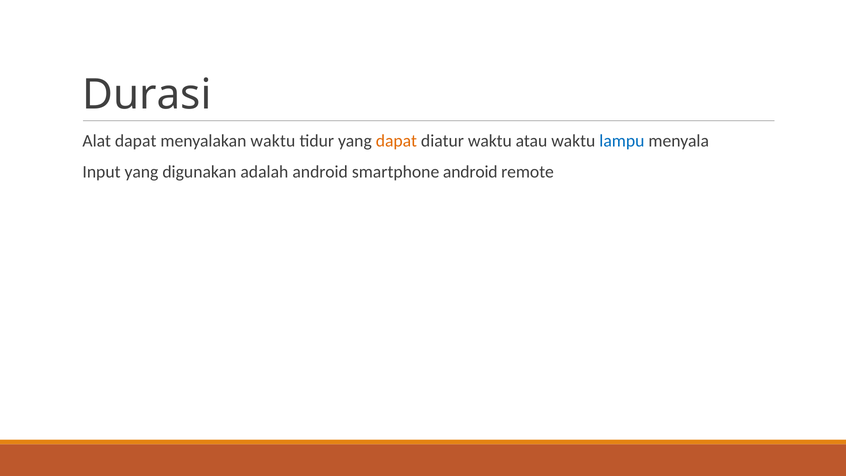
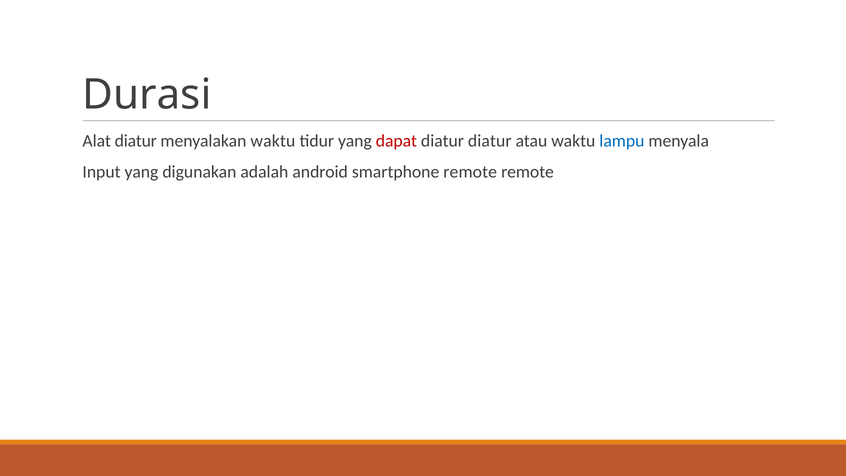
Alat dapat: dapat -> diatur
dapat at (396, 141) colour: orange -> red
diatur waktu: waktu -> diatur
smartphone android: android -> remote
